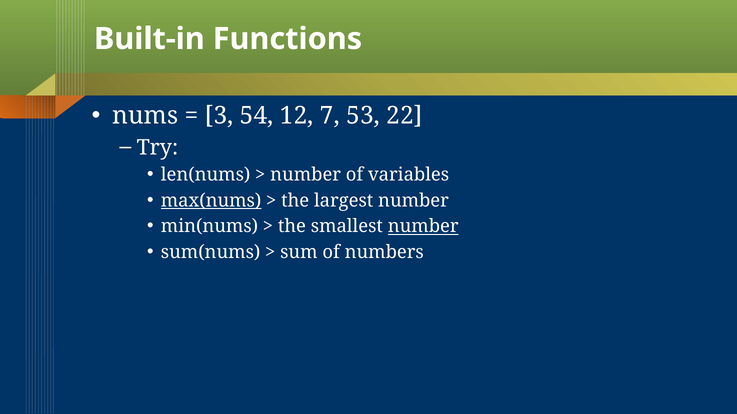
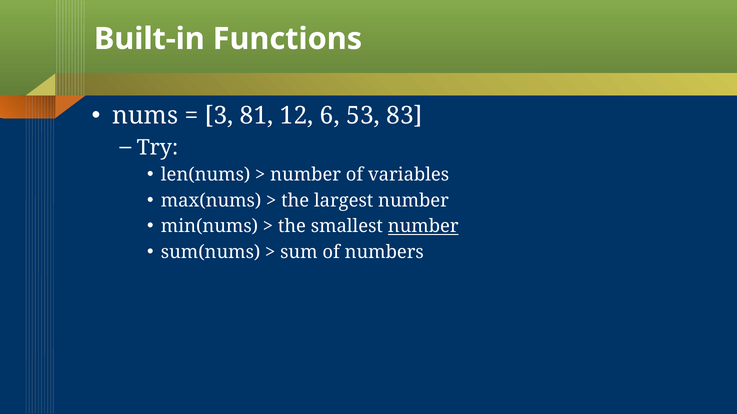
54: 54 -> 81
7: 7 -> 6
22: 22 -> 83
max(nums underline: present -> none
